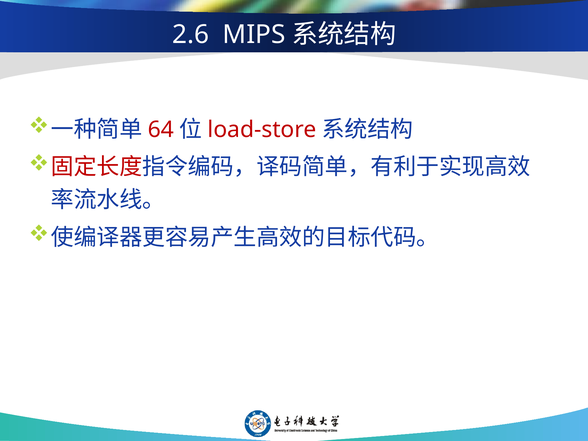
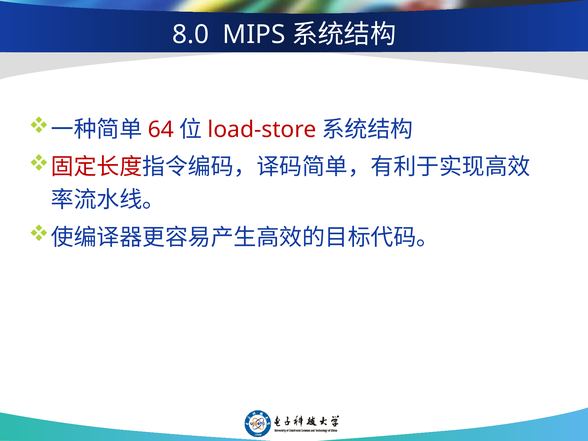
2.6: 2.6 -> 8.0
